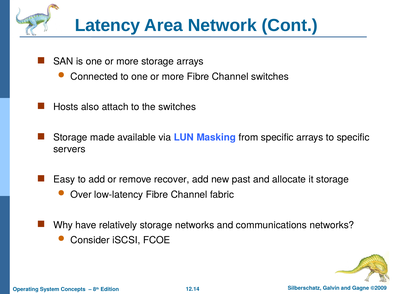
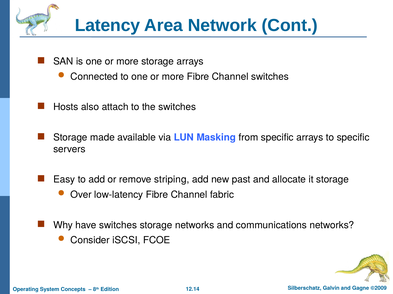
recover: recover -> striping
have relatively: relatively -> switches
